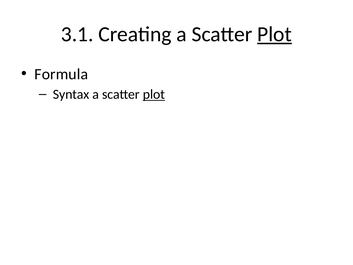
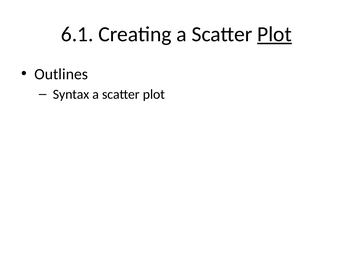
3.1: 3.1 -> 6.1
Formula: Formula -> Outlines
plot at (154, 94) underline: present -> none
